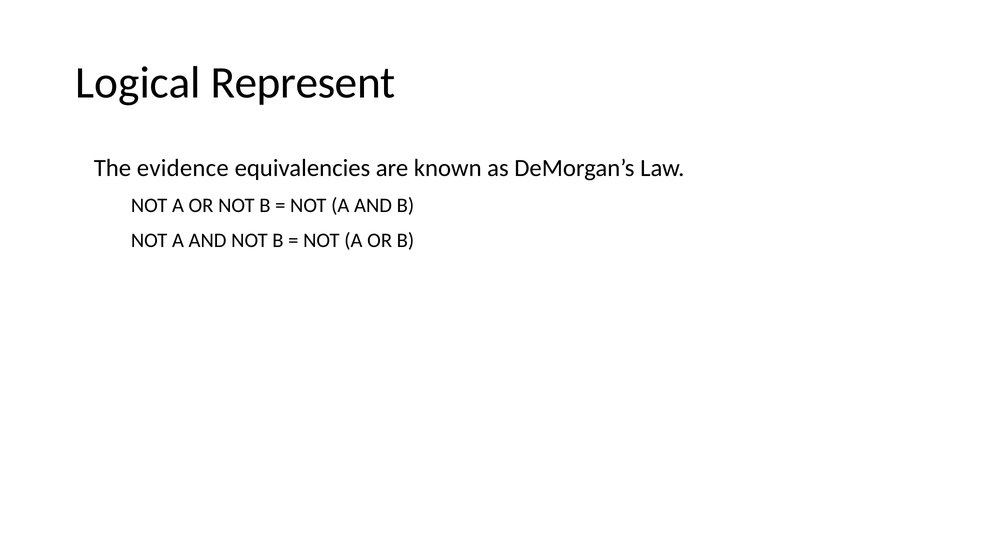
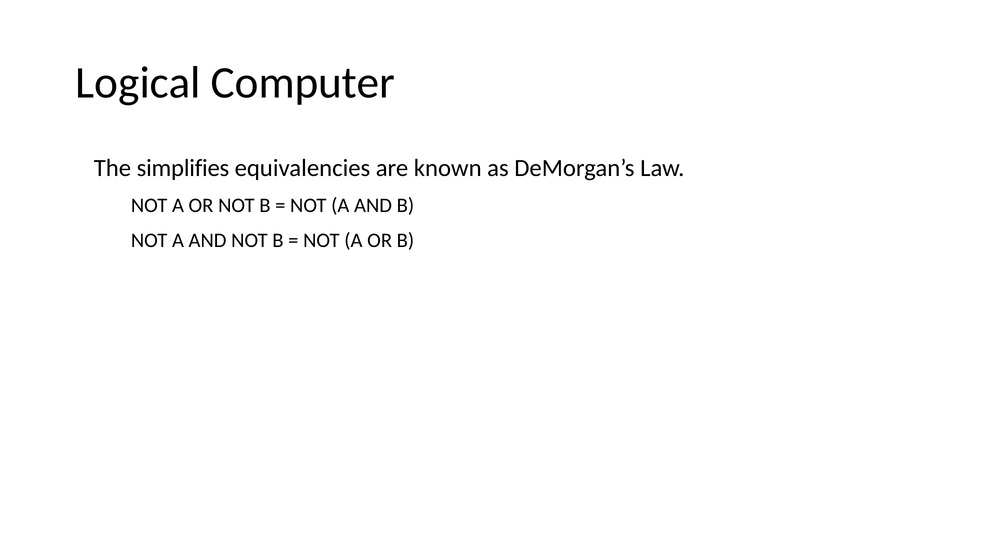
Represent: Represent -> Computer
evidence: evidence -> simplifies
